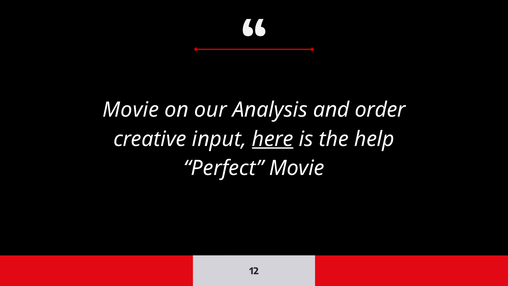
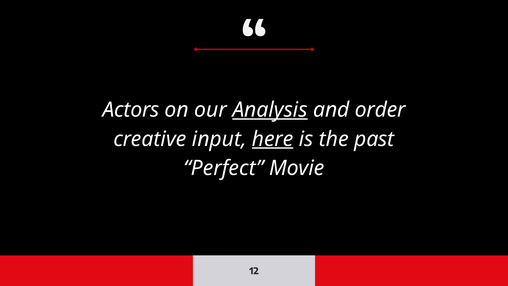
Movie at (131, 110): Movie -> Actors
Analysis underline: none -> present
help: help -> past
